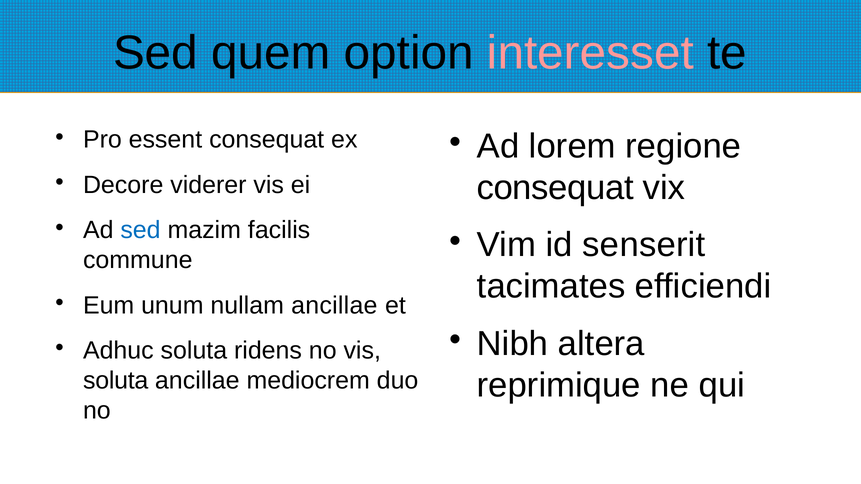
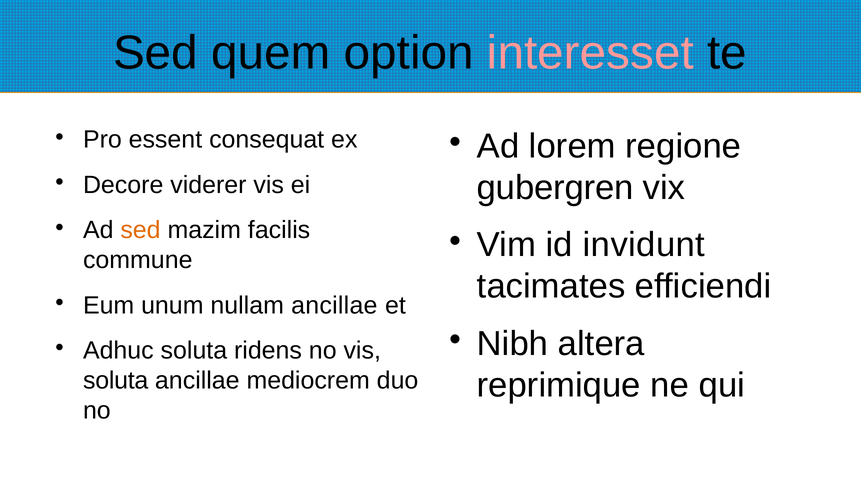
consequat at (555, 188): consequat -> gubergren
sed at (140, 230) colour: blue -> orange
senserit: senserit -> invidunt
